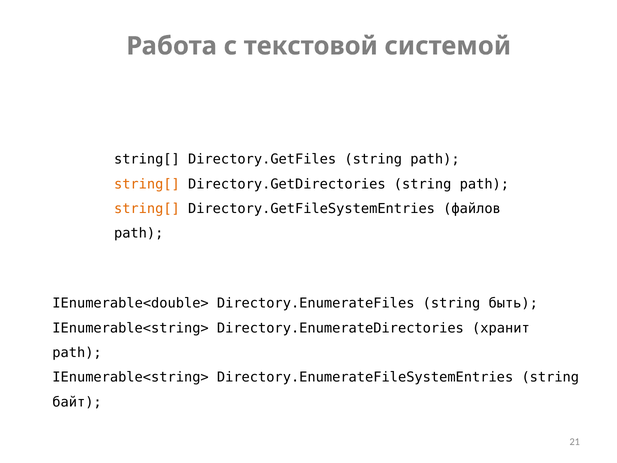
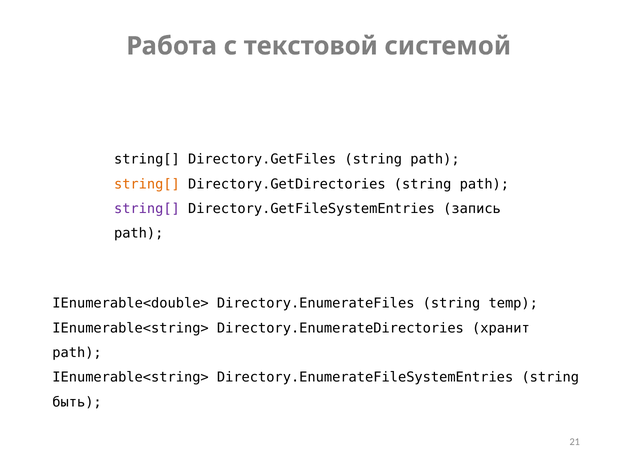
string[ at (147, 209) colour: orange -> purple
файлов: файлов -> запись
быть: быть -> temp
байт: байт -> быть
